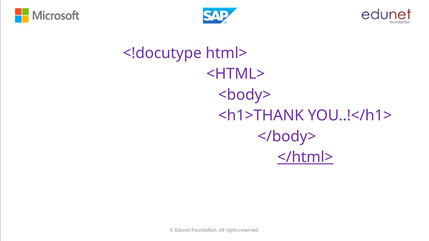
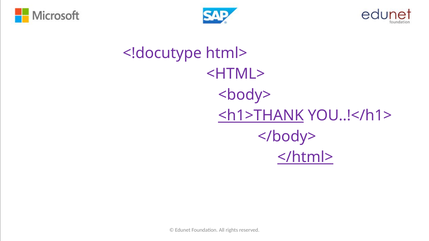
<h1>THANK underline: none -> present
